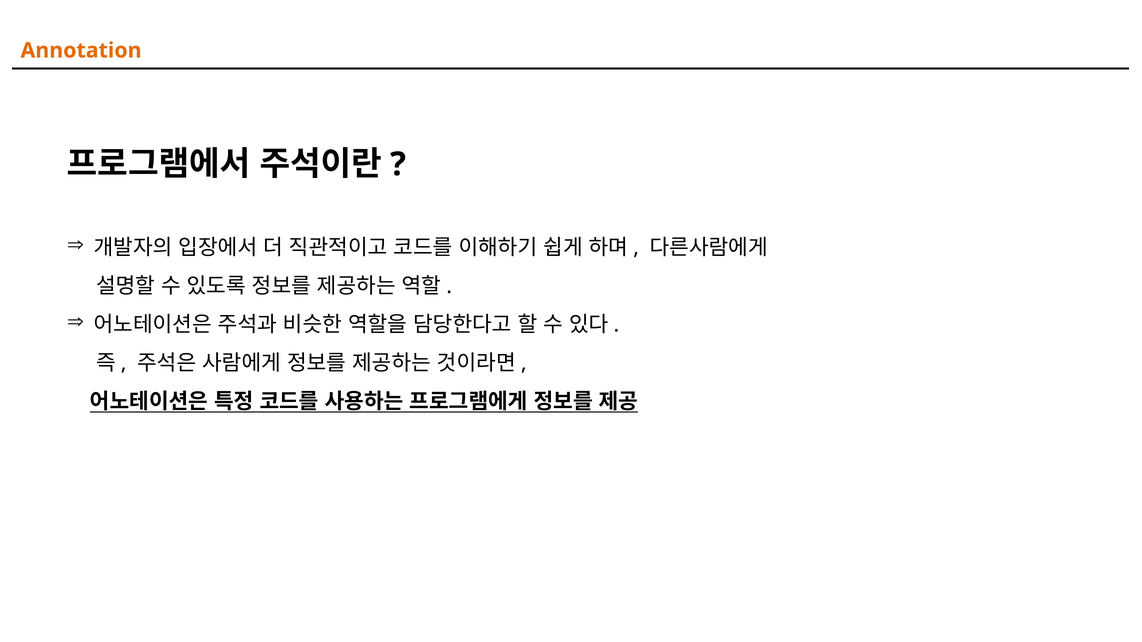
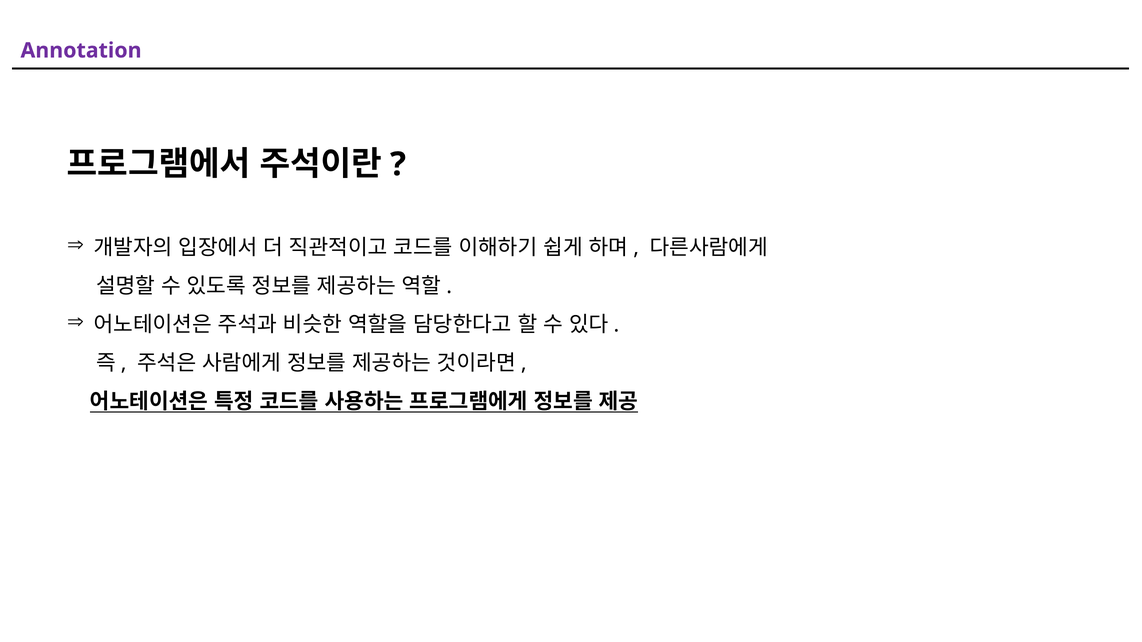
Annotation colour: orange -> purple
